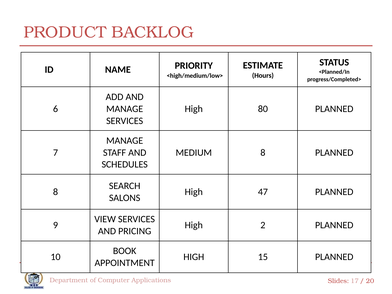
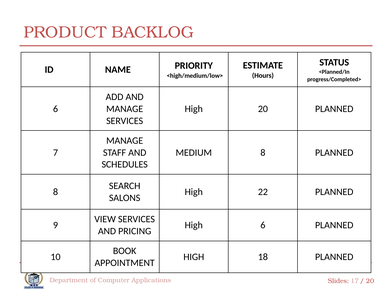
High 80: 80 -> 20
47: 47 -> 22
High 2: 2 -> 6
15: 15 -> 18
